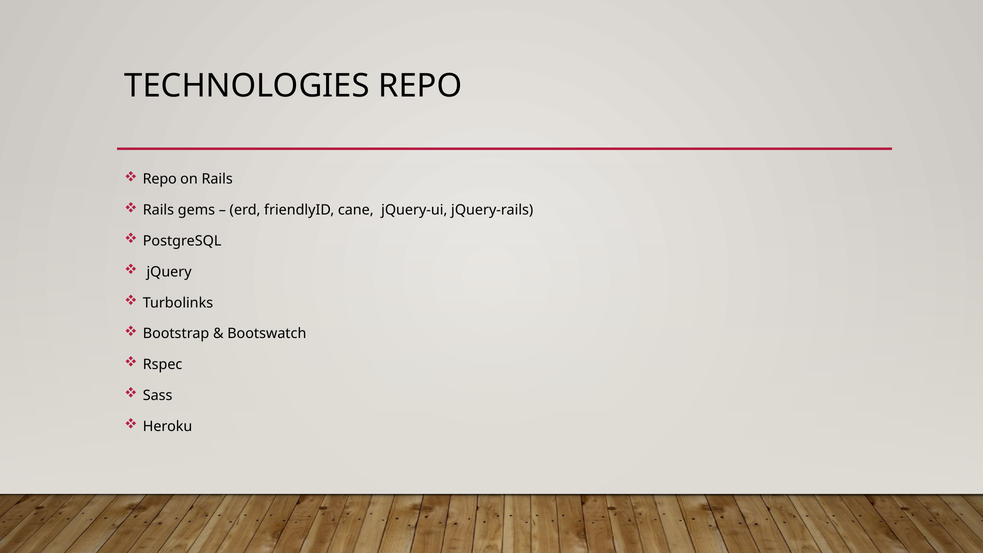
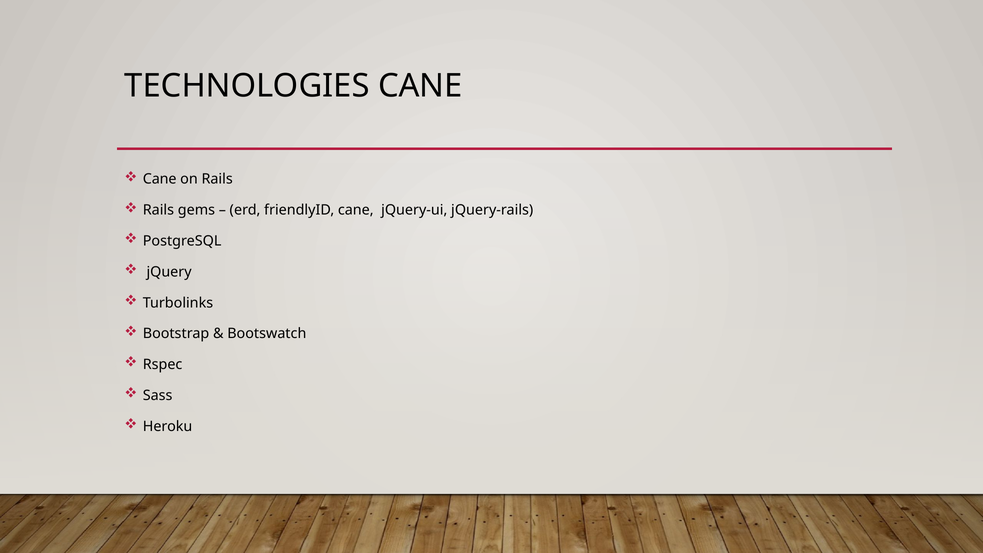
TECHNOLOGIES REPO: REPO -> CANE
Repo at (160, 179): Repo -> Cane
